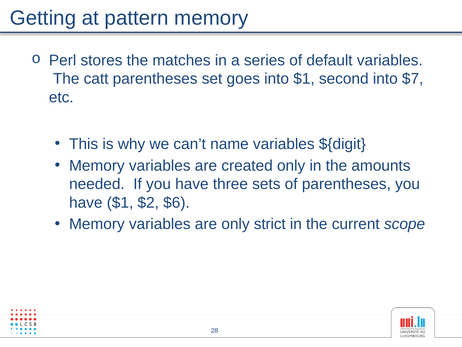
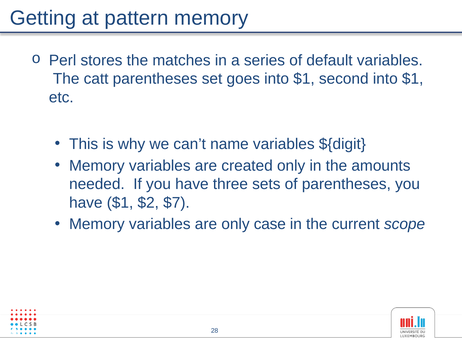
second into $7: $7 -> $1
$6: $6 -> $7
strict: strict -> case
